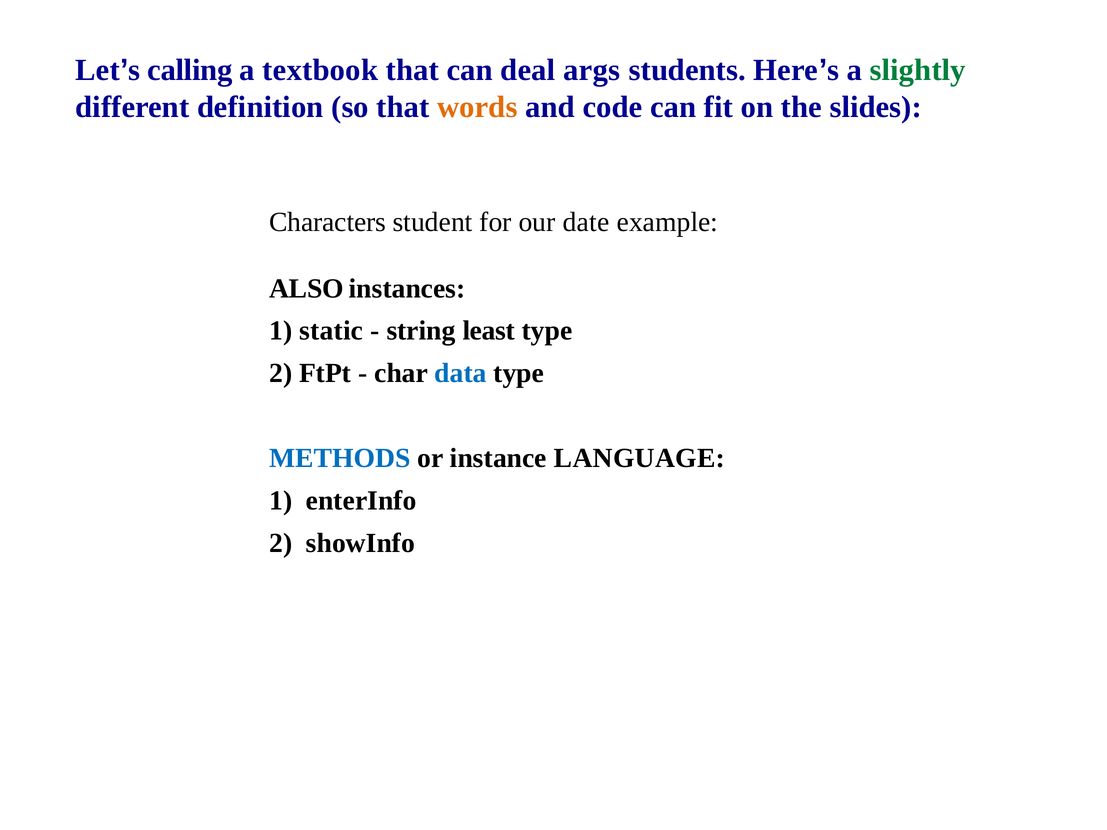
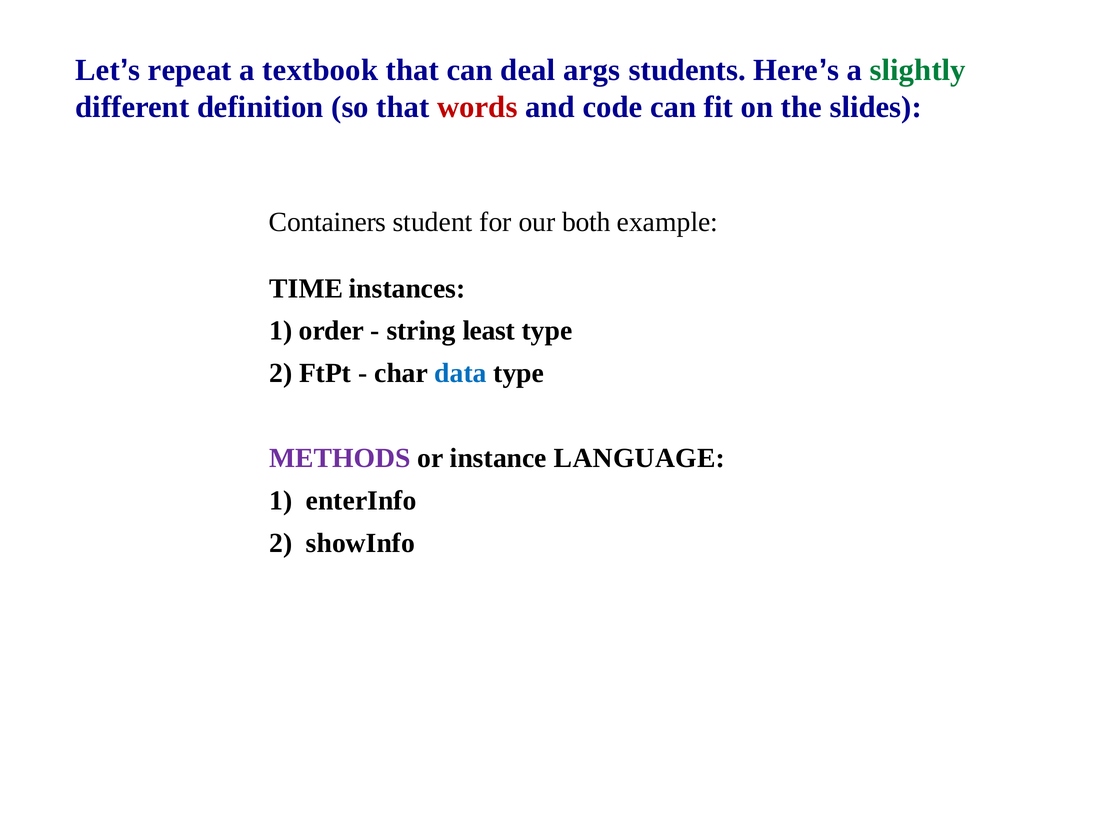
calling: calling -> repeat
words colour: orange -> red
Characters: Characters -> Containers
date: date -> both
ALSO: ALSO -> TIME
static: static -> order
METHODS colour: blue -> purple
